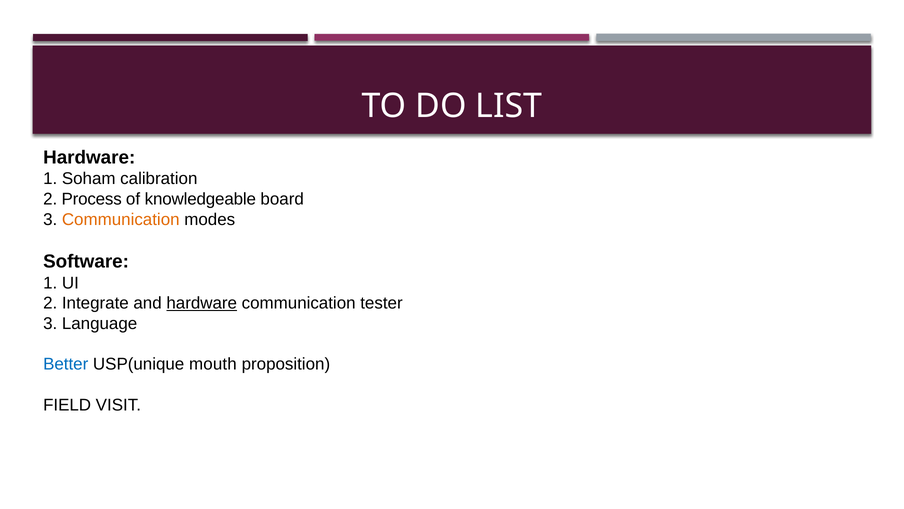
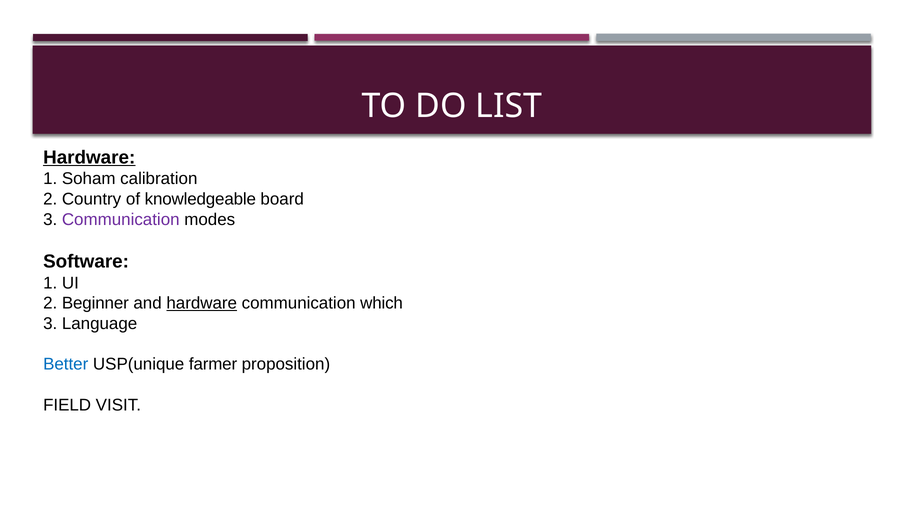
Hardware at (89, 157) underline: none -> present
Process: Process -> Country
Communication at (121, 219) colour: orange -> purple
Integrate: Integrate -> Beginner
tester: tester -> which
mouth: mouth -> farmer
